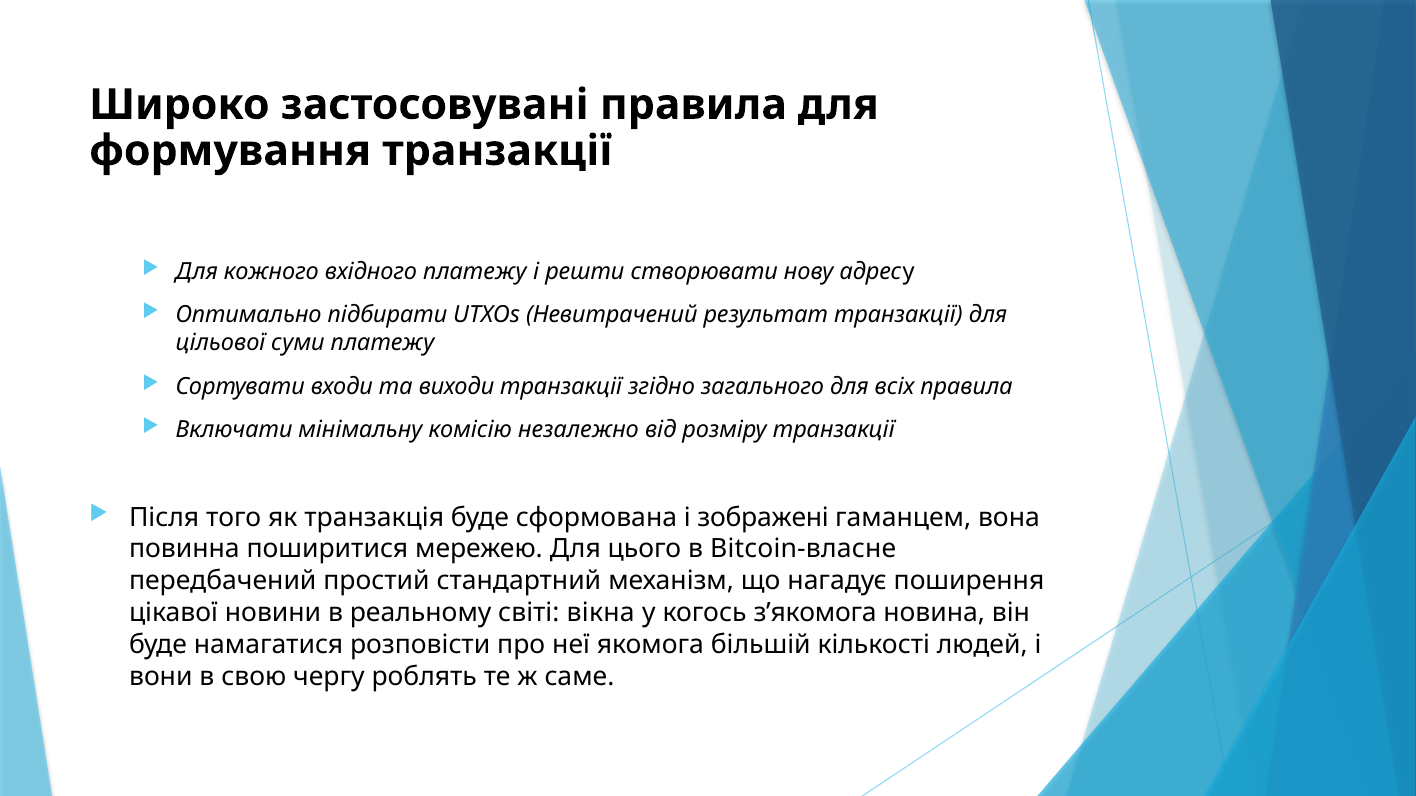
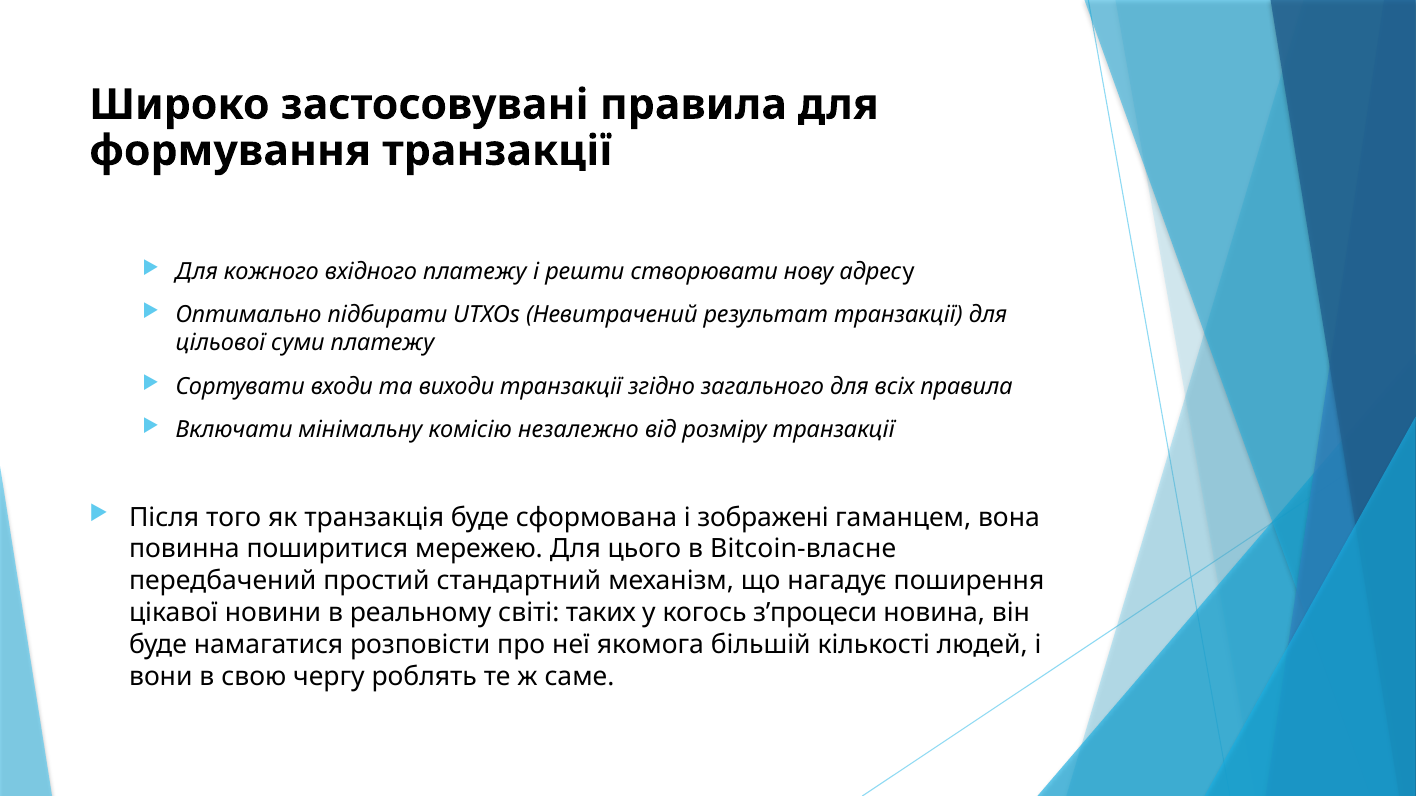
вікна: вікна -> таких
з’якомога: з’якомога -> з’процеси
